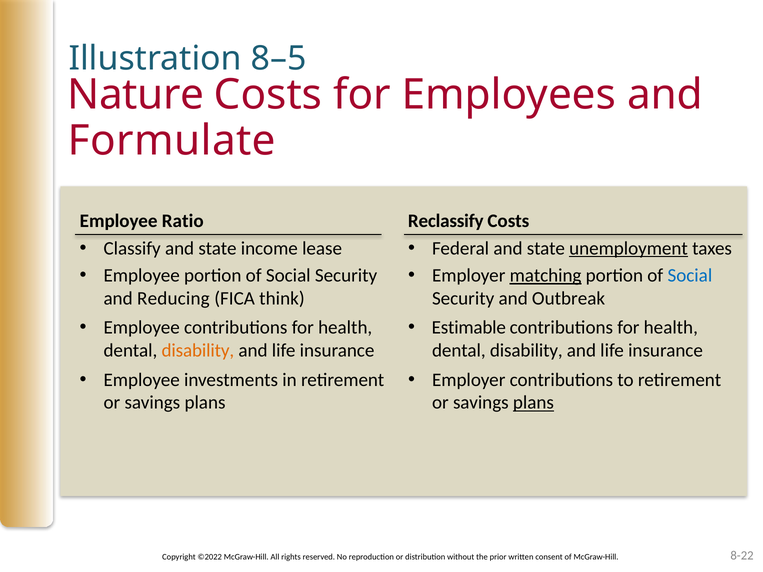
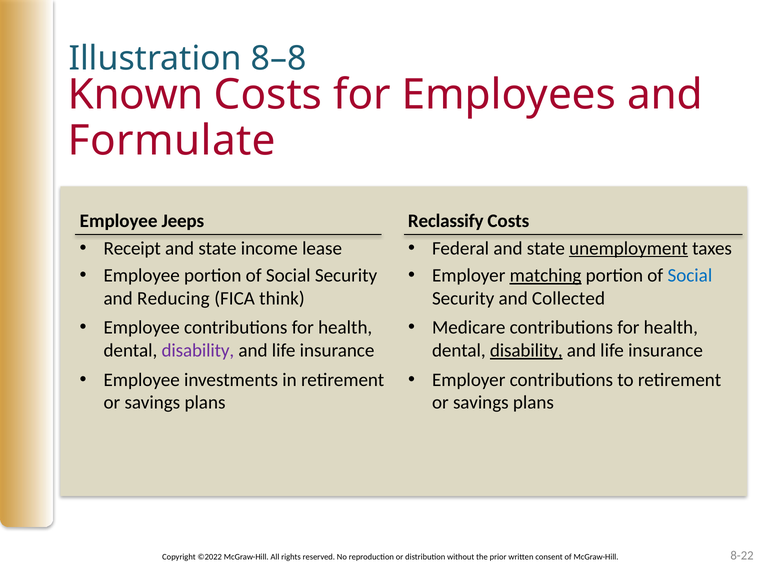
8–5: 8–5 -> 8–8
Nature: Nature -> Known
Ratio: Ratio -> Jeeps
Classify: Classify -> Receipt
Outbreak: Outbreak -> Collected
Estimable: Estimable -> Medicare
disability at (198, 351) colour: orange -> purple
disability at (526, 351) underline: none -> present
plans at (533, 403) underline: present -> none
